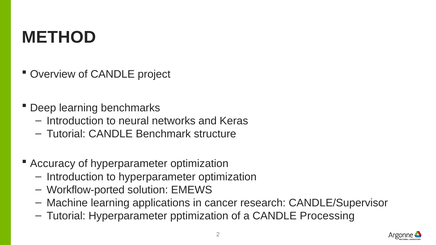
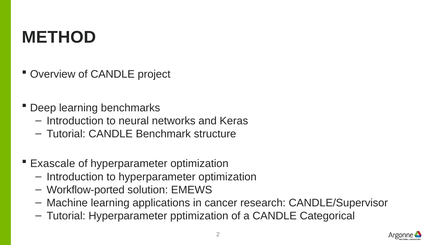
Accuracy: Accuracy -> Exascale
Processing: Processing -> Categorical
